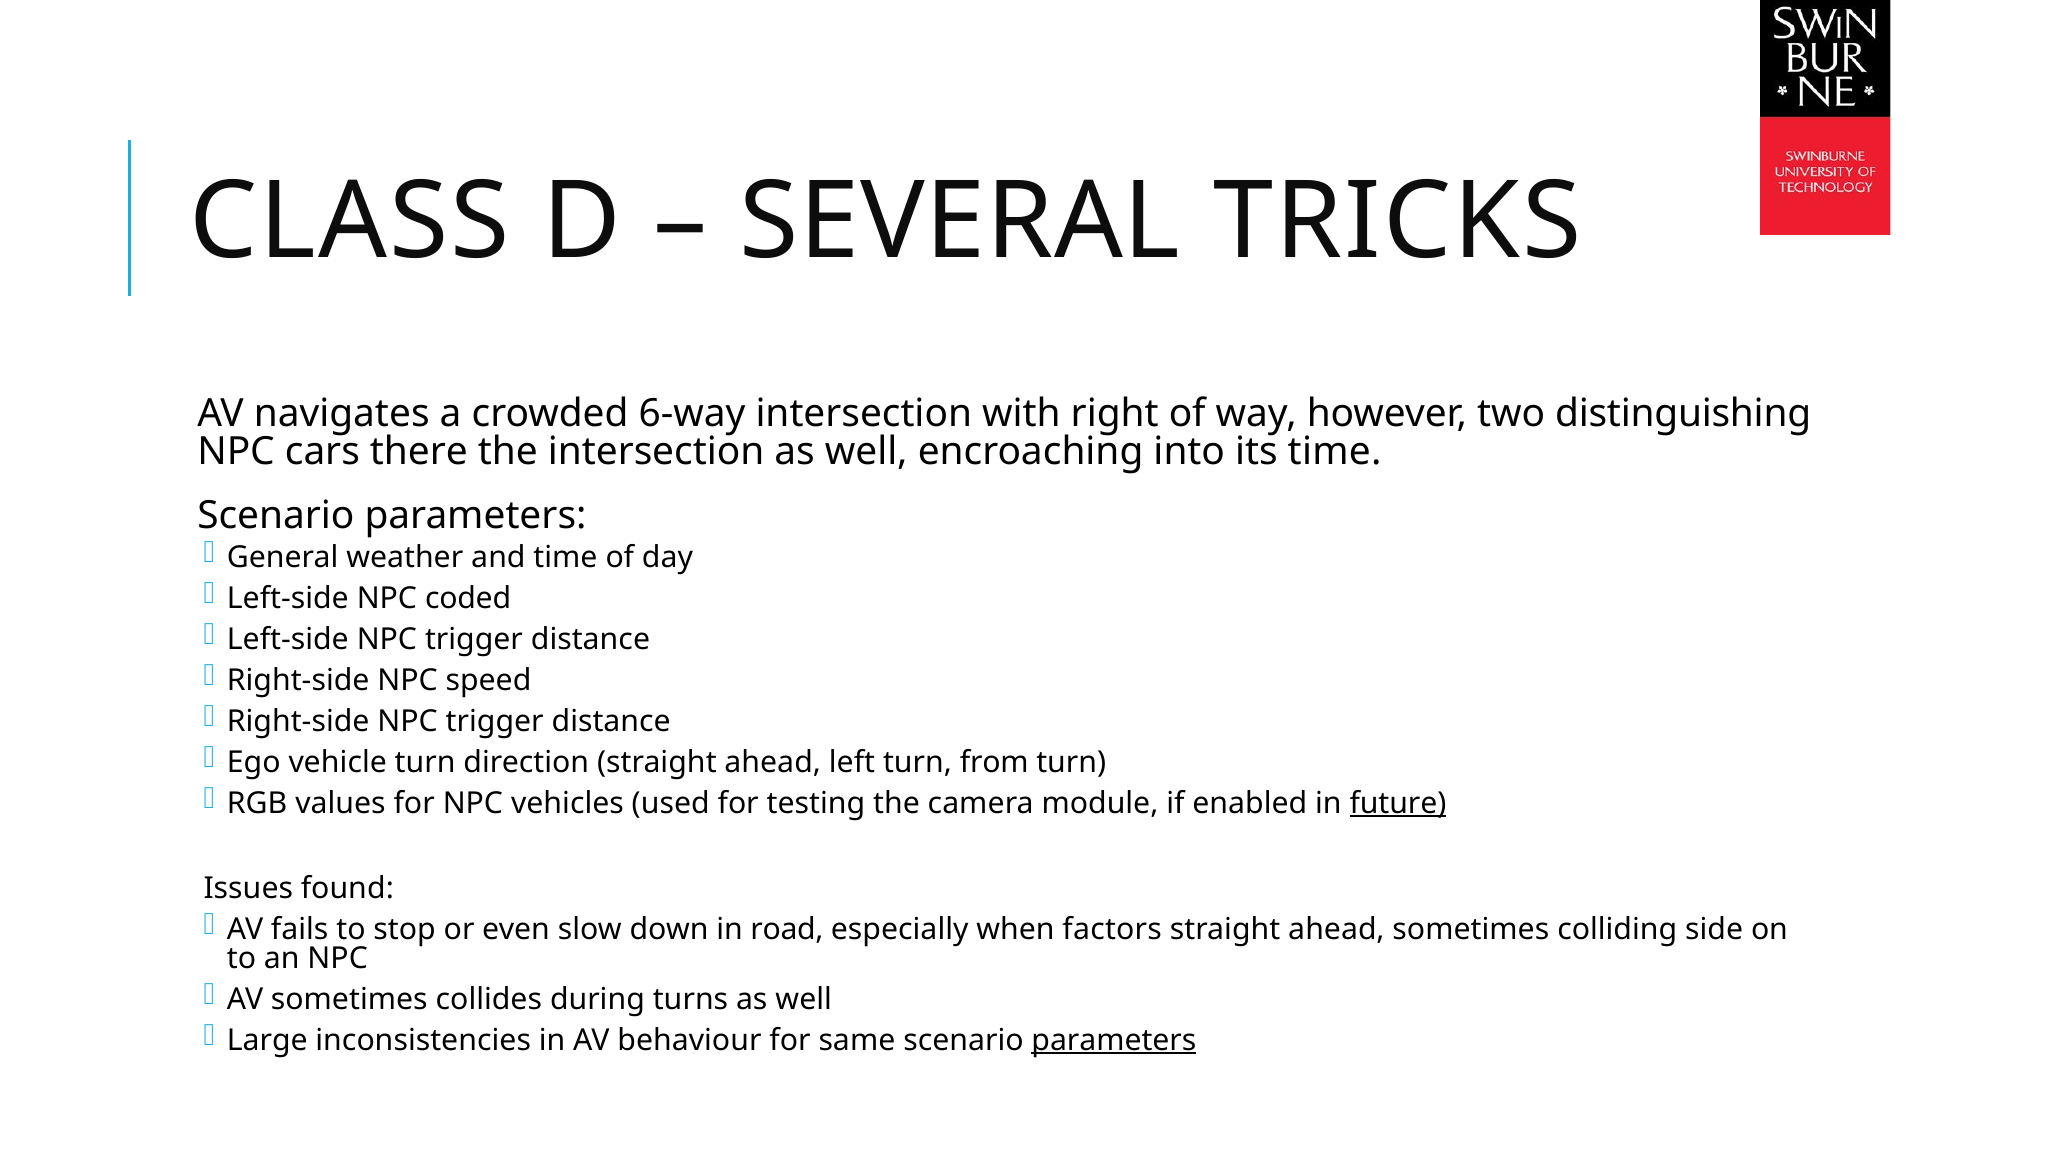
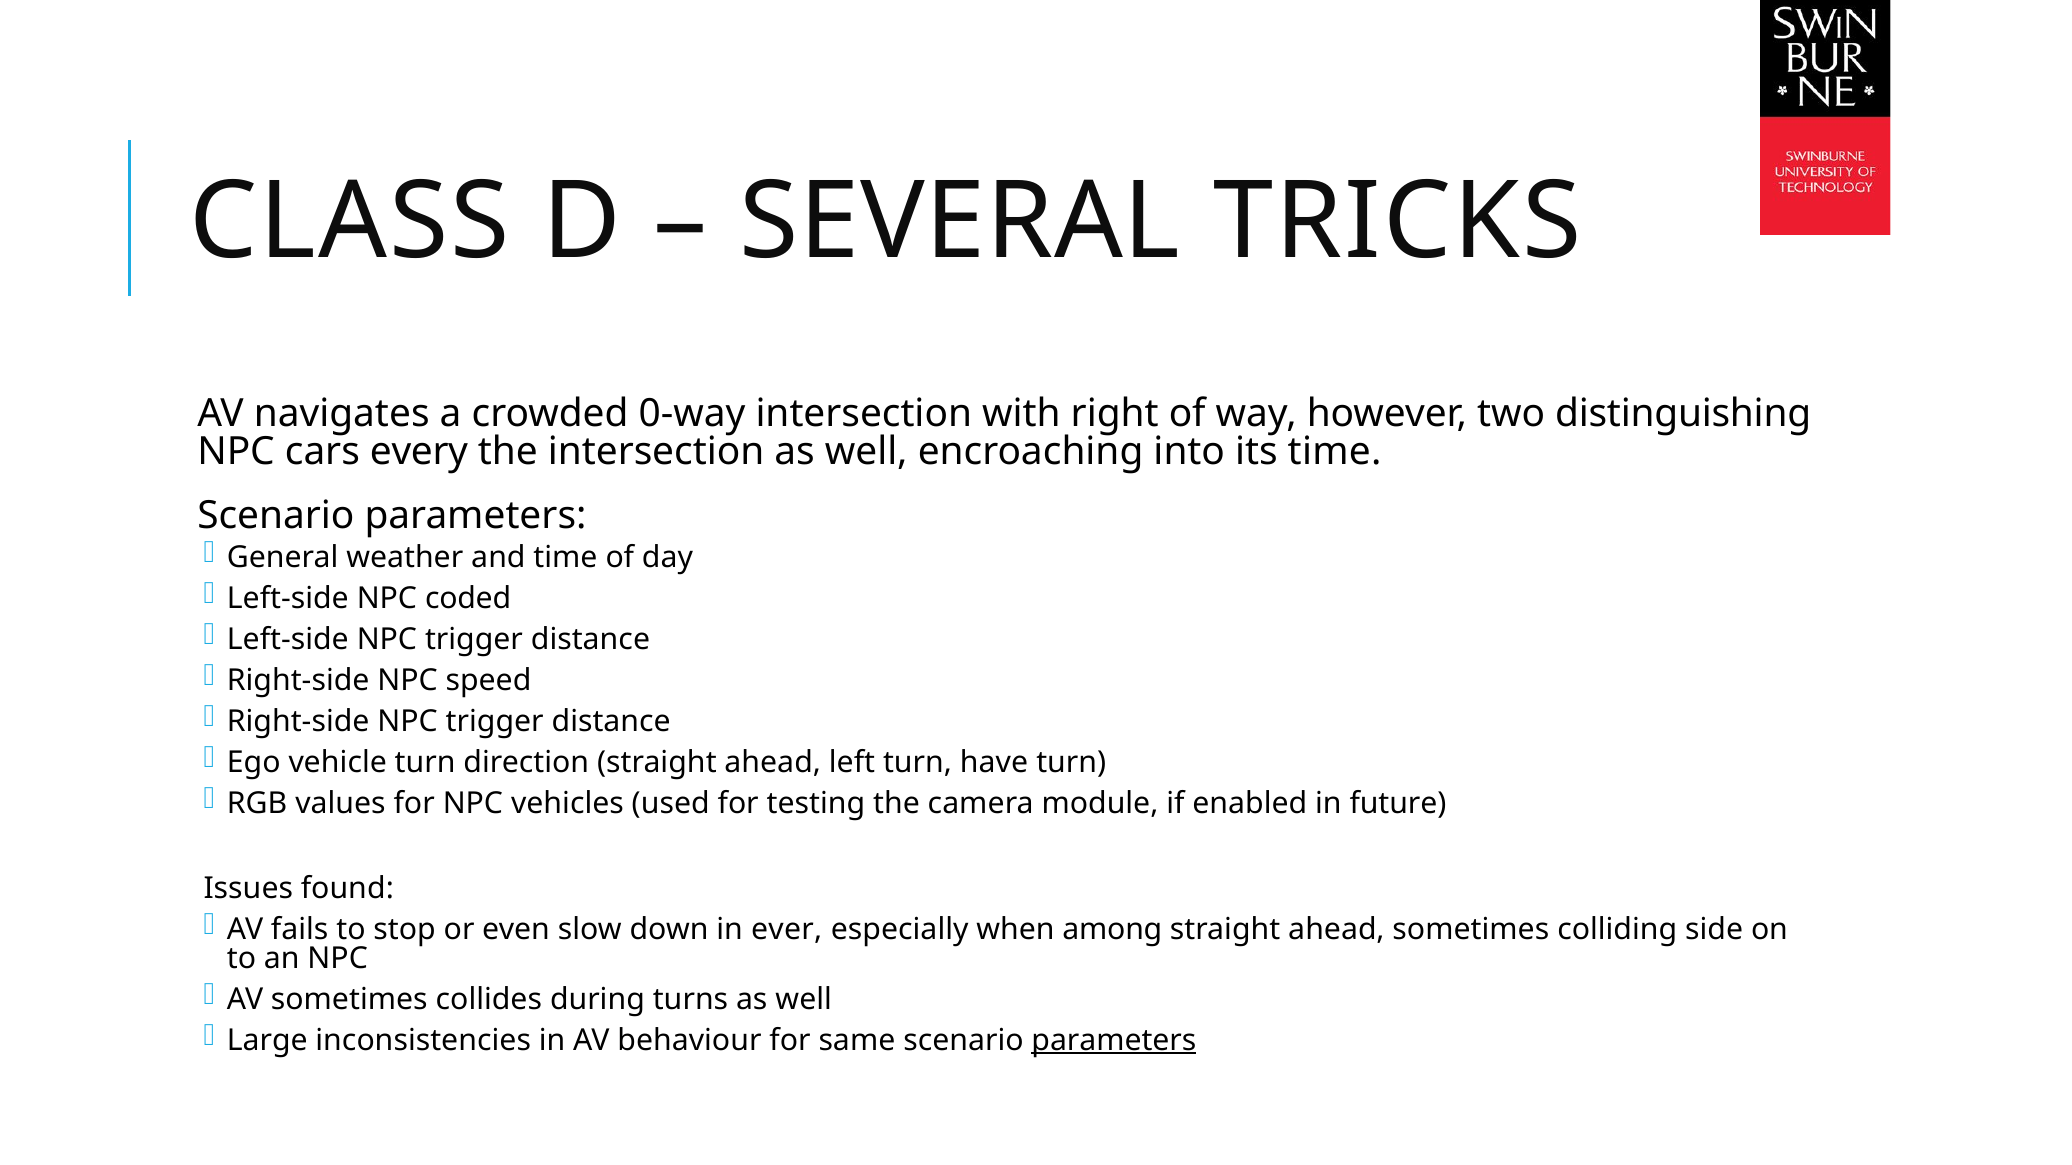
6-way: 6-way -> 0-way
there: there -> every
from: from -> have
future underline: present -> none
road: road -> ever
factors: factors -> among
